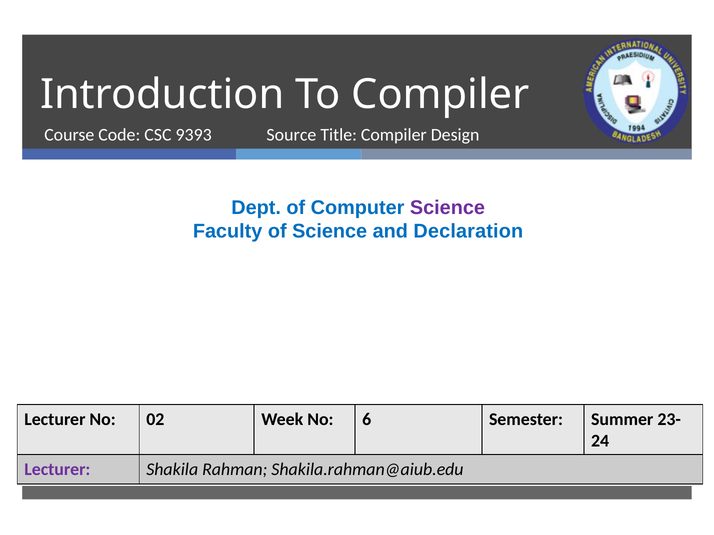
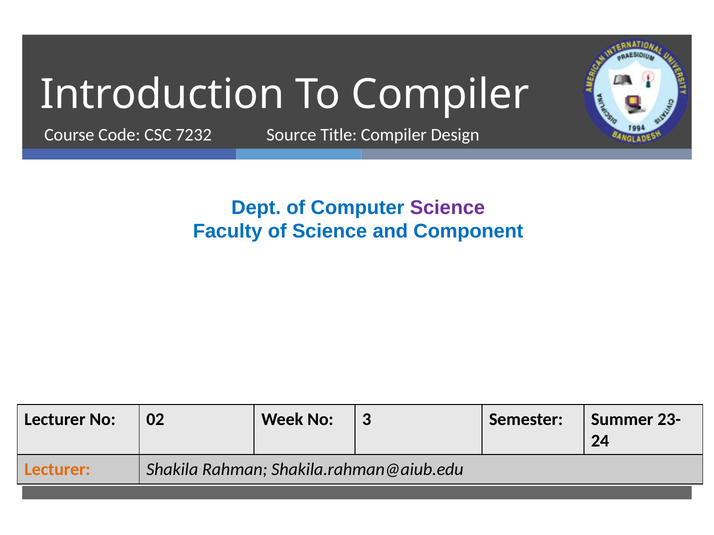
9393: 9393 -> 7232
Declaration: Declaration -> Component
6: 6 -> 3
Lecturer at (57, 470) colour: purple -> orange
